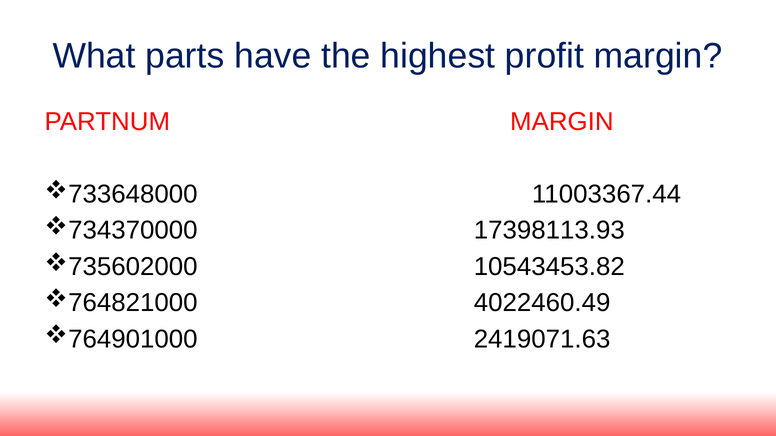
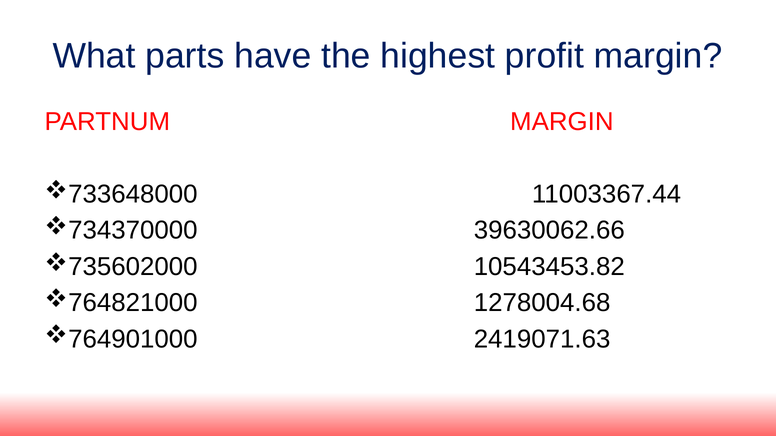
17398113.93: 17398113.93 -> 39630062.66
4022460.49: 4022460.49 -> 1278004.68
